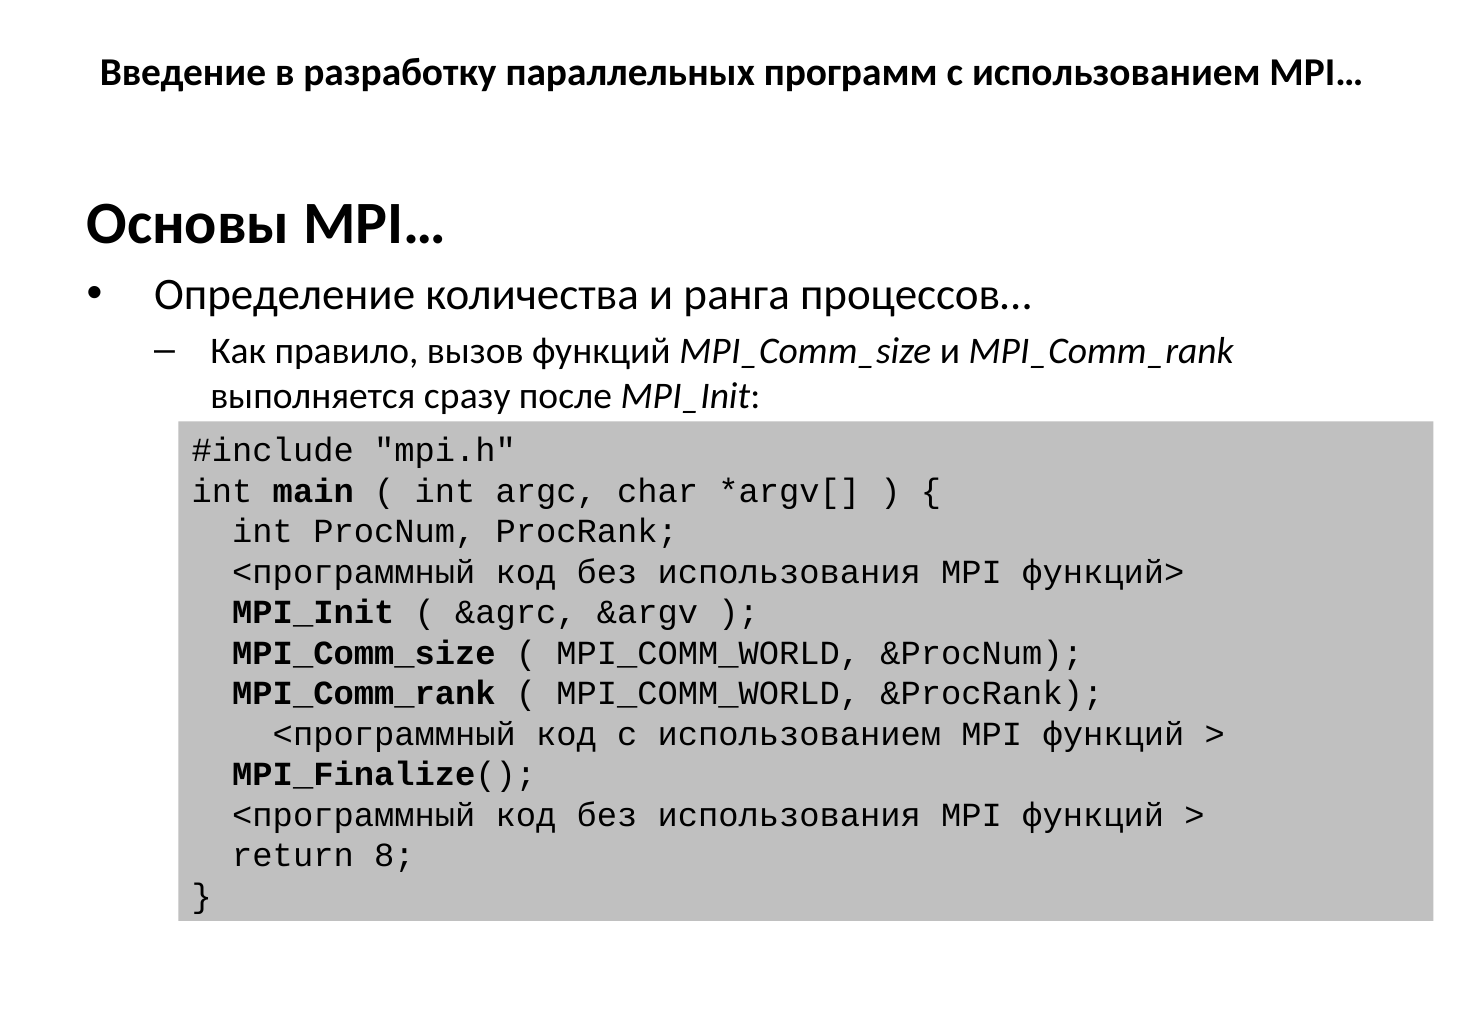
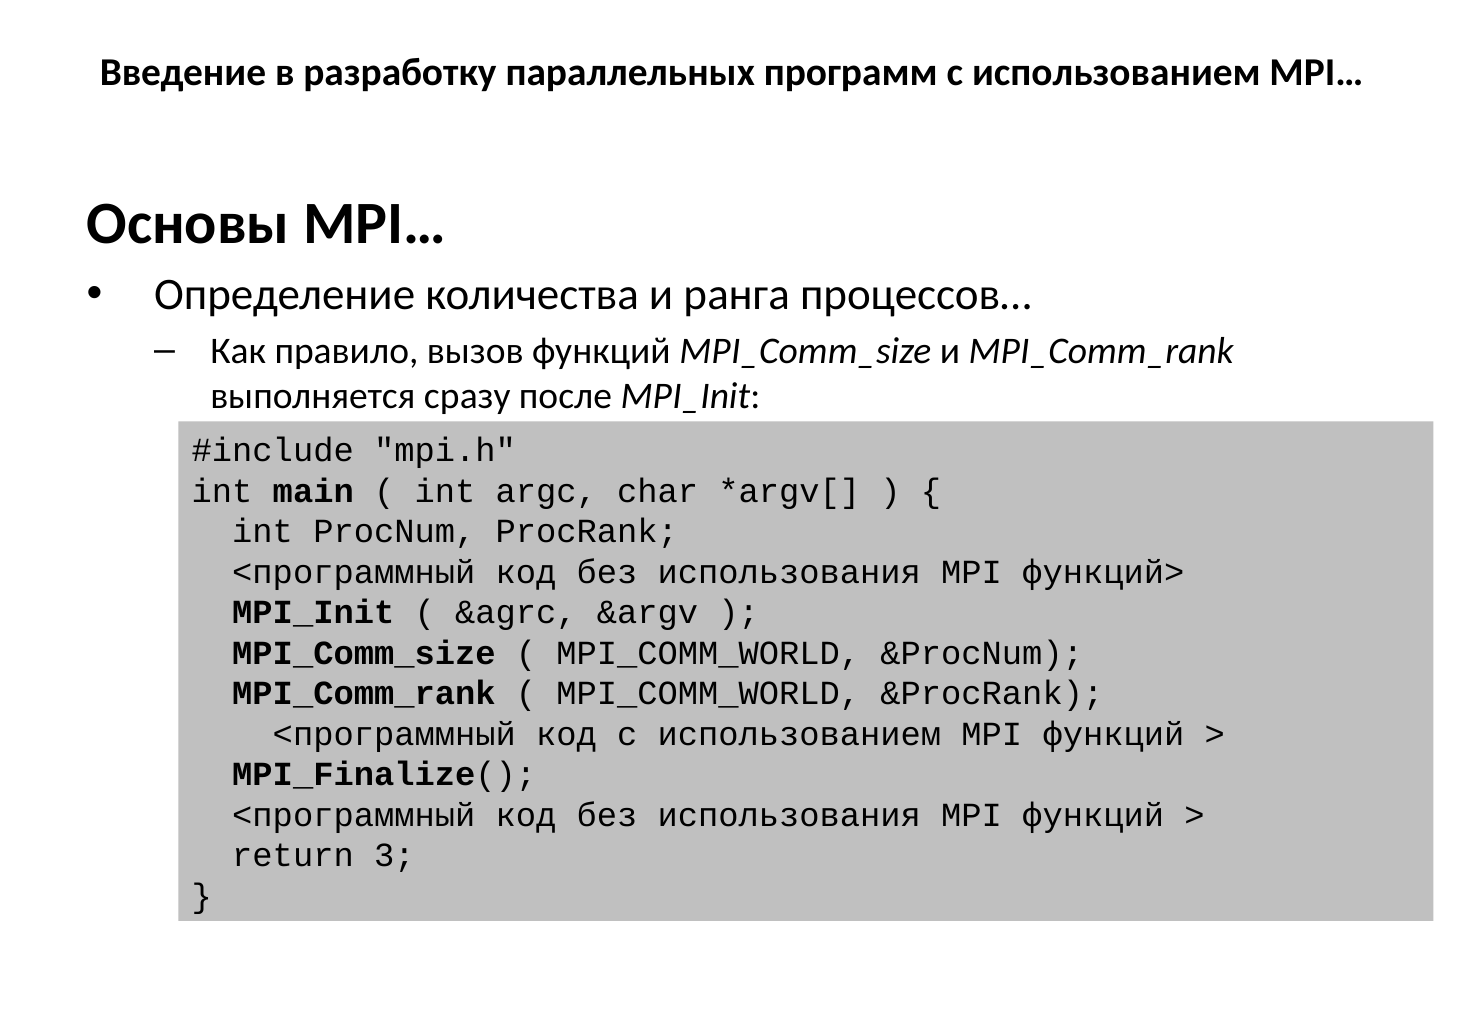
8: 8 -> 3
